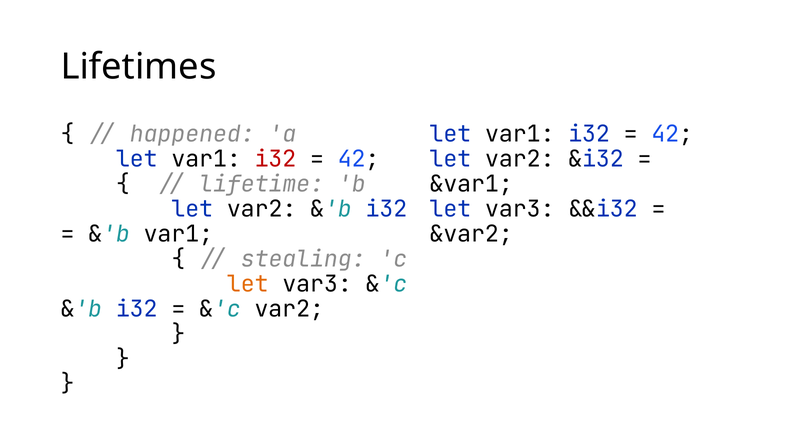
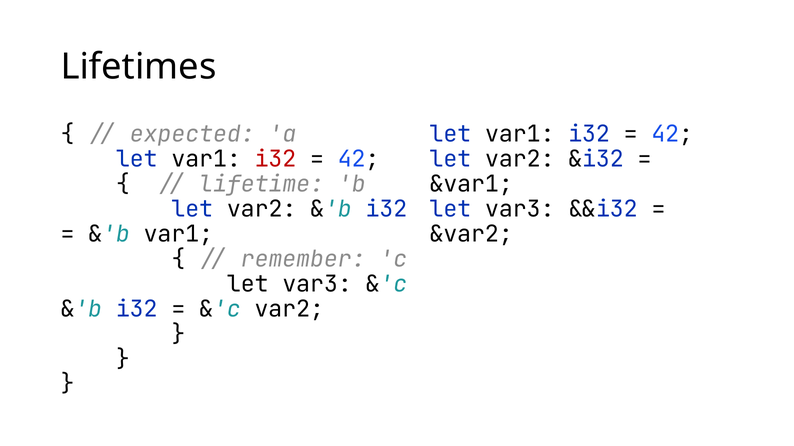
happened: happened -> expected
stealing: stealing -> remember
let at (248, 284) colour: orange -> black
